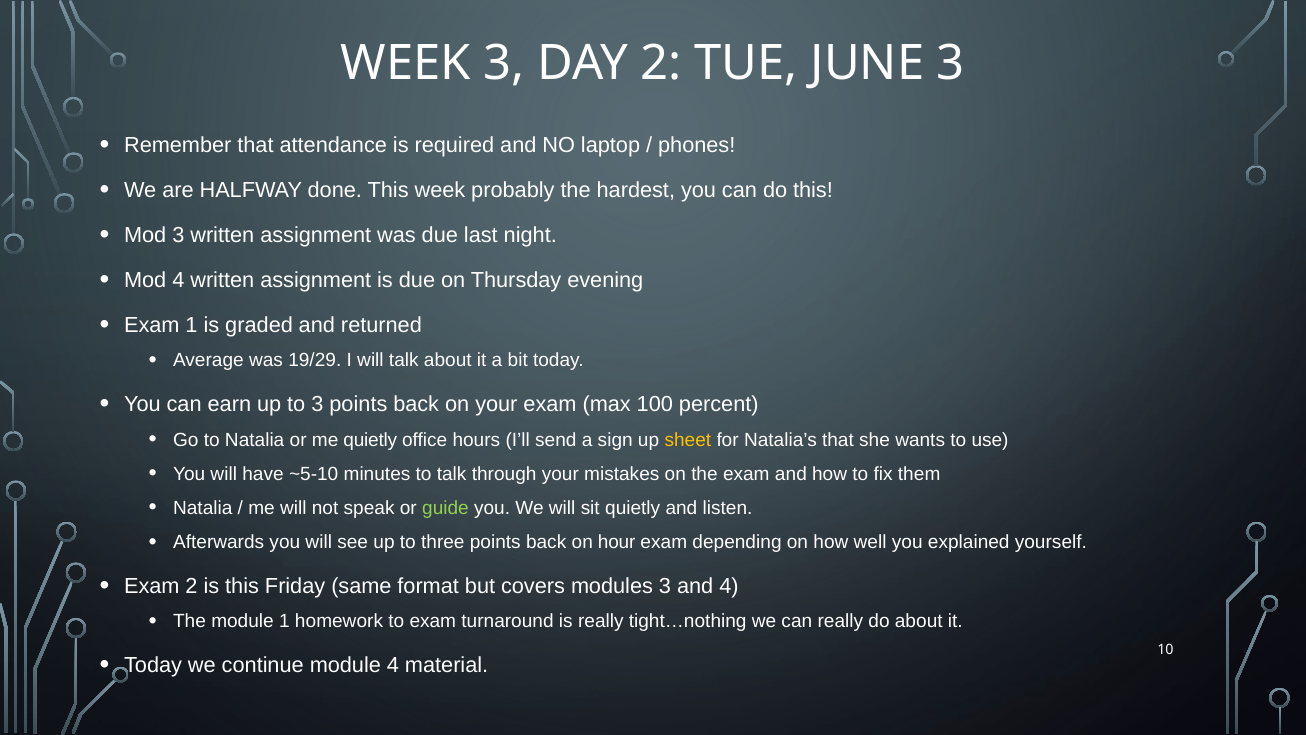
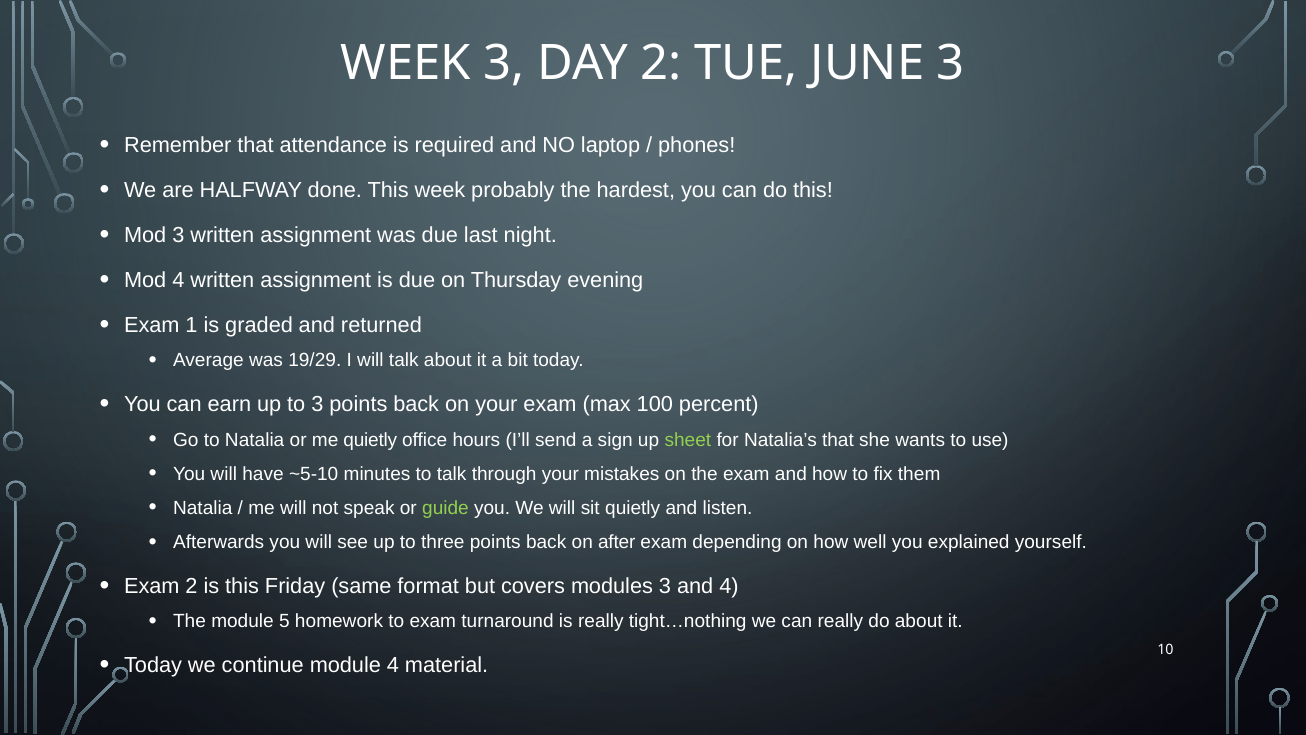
sheet colour: yellow -> light green
hour: hour -> after
module 1: 1 -> 5
